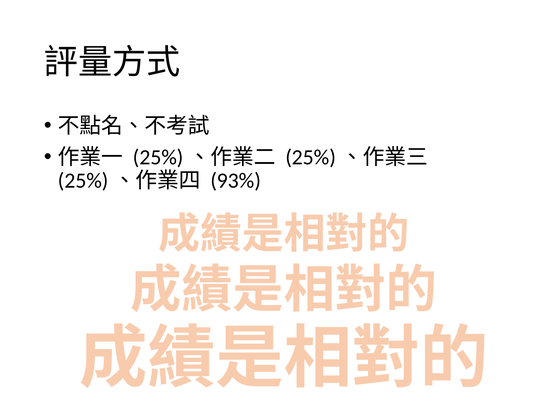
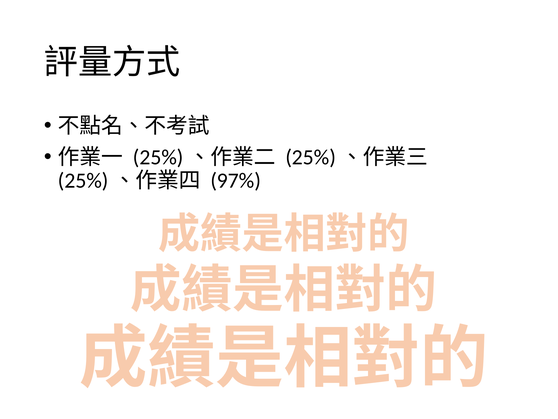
93%: 93% -> 97%
